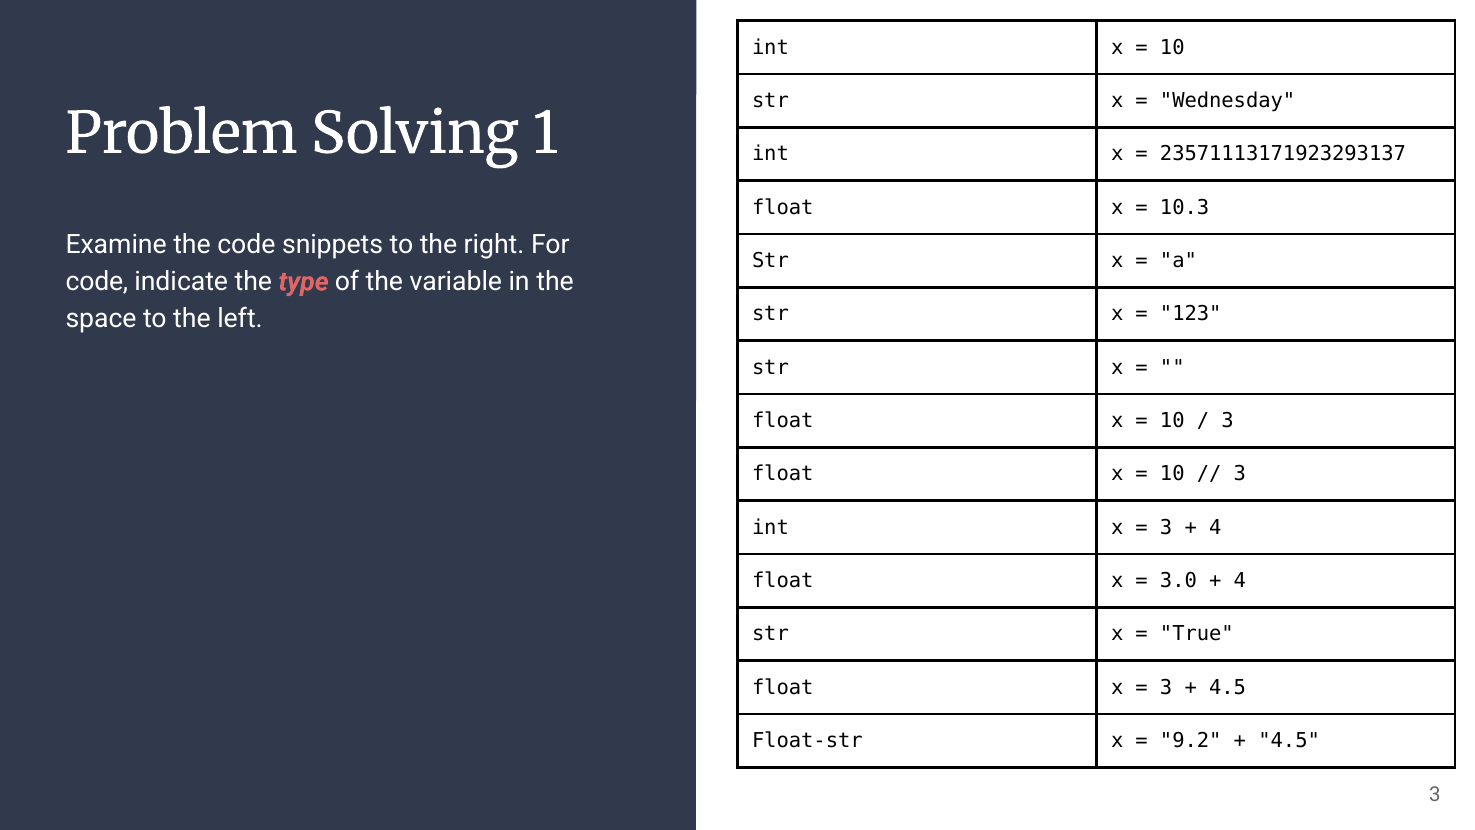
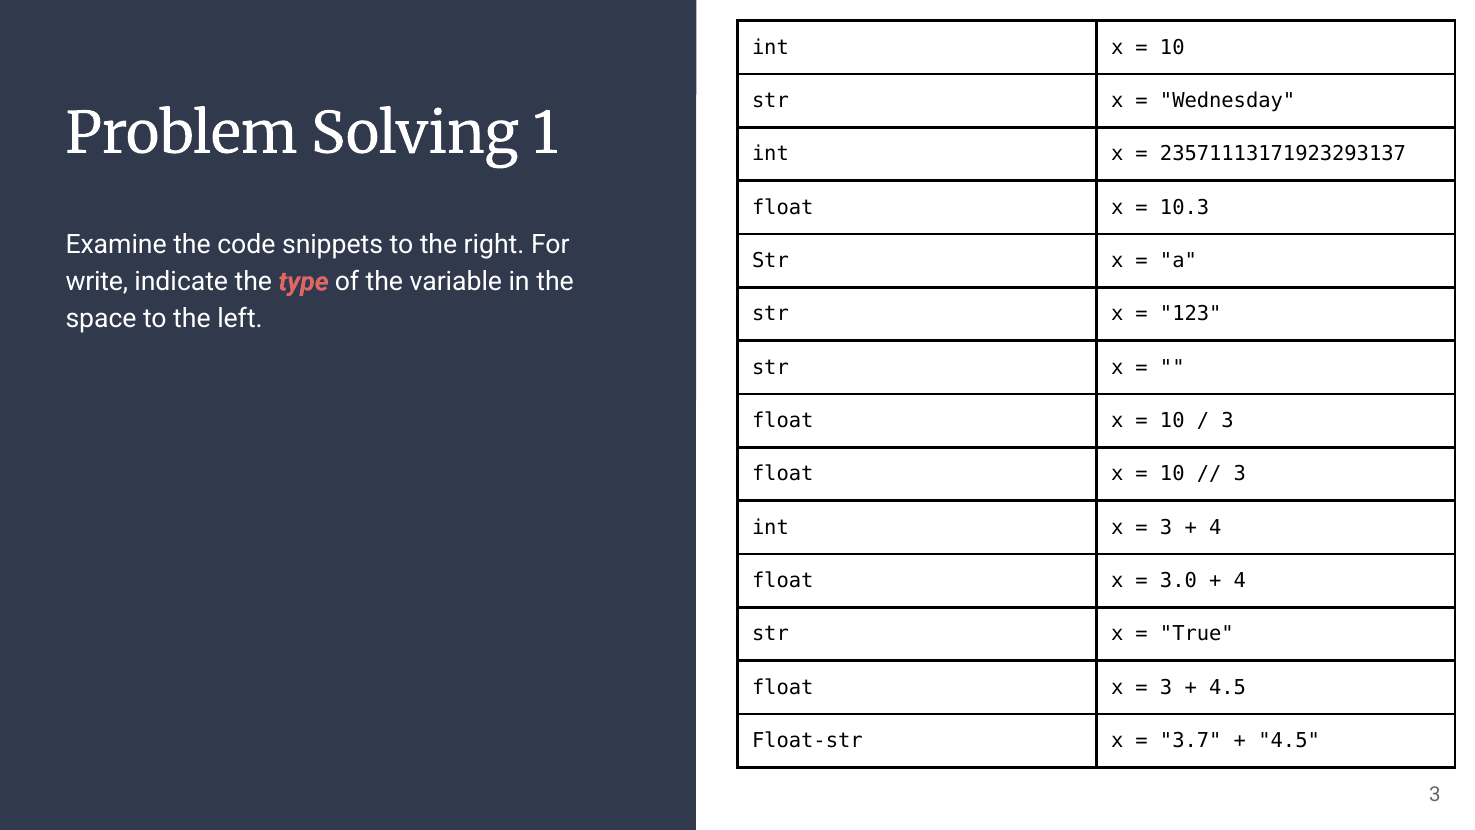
code at (97, 282): code -> write
9.2: 9.2 -> 3.7
